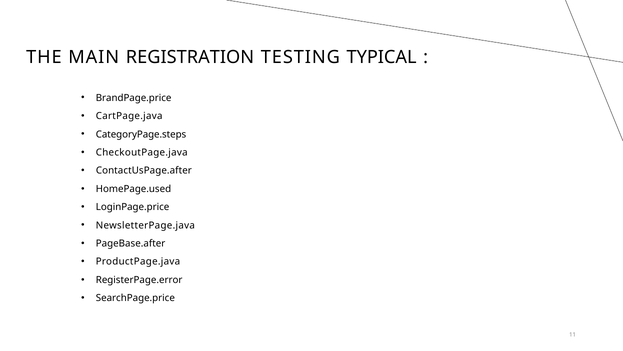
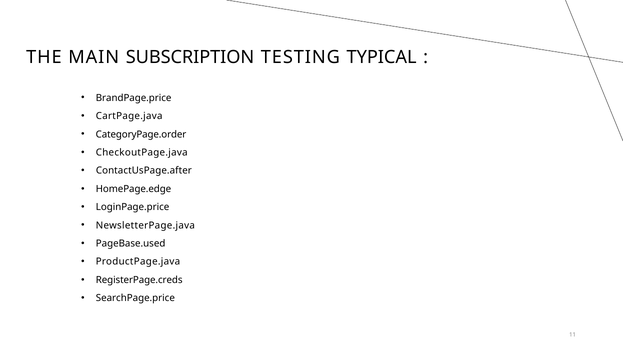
REGISTRATION: REGISTRATION -> SUBSCRIPTION
CategoryPage.steps: CategoryPage.steps -> CategoryPage.order
HomePage.used: HomePage.used -> HomePage.edge
PageBase.after: PageBase.after -> PageBase.used
RegisterPage.error: RegisterPage.error -> RegisterPage.creds
